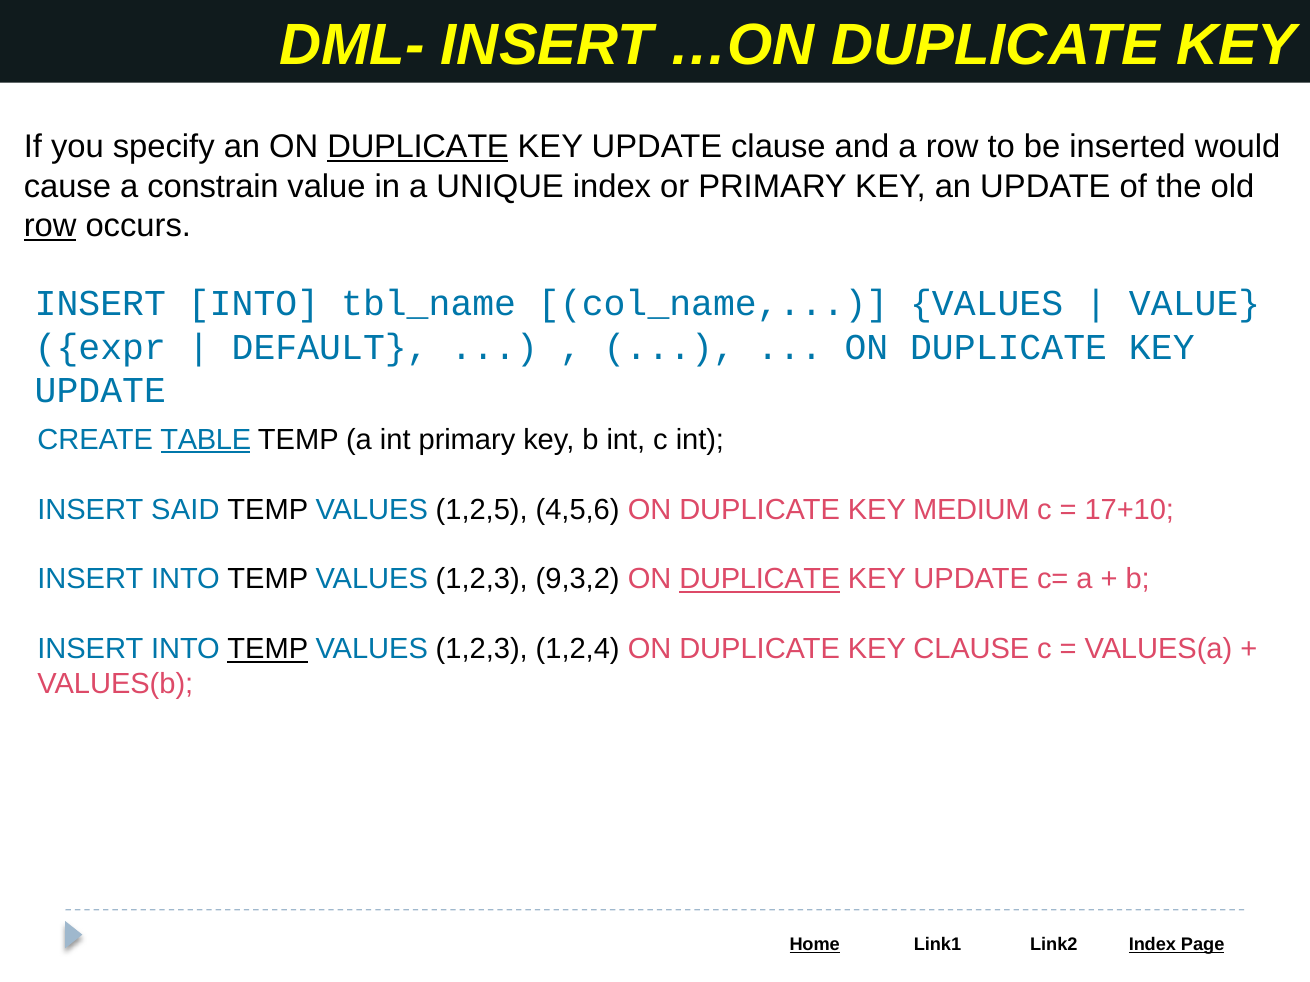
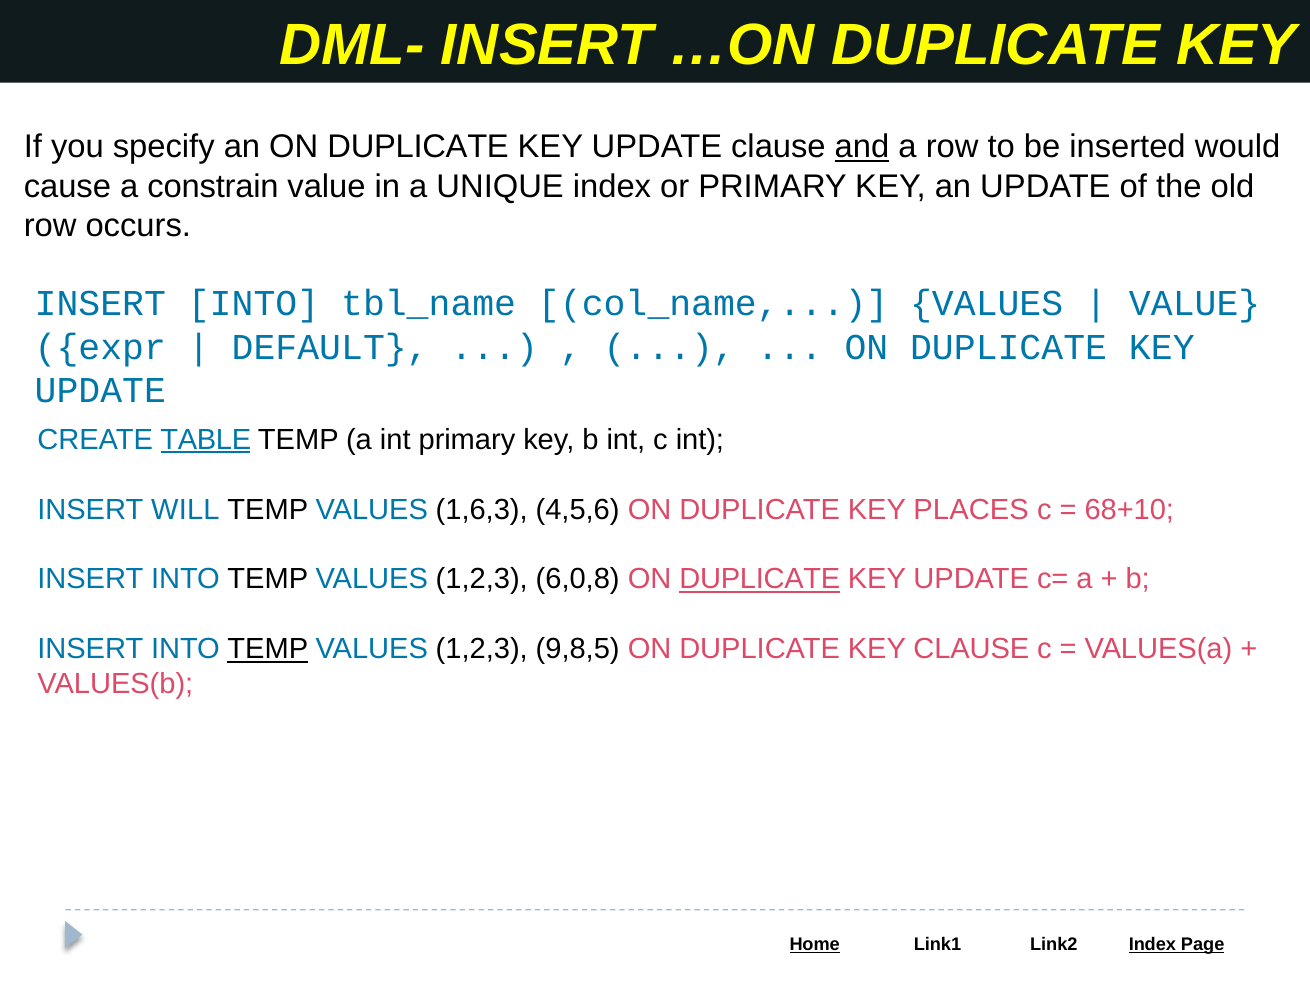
DUPLICATE at (418, 147) underline: present -> none
and underline: none -> present
row at (50, 226) underline: present -> none
SAID: SAID -> WILL
1,2,5: 1,2,5 -> 1,6,3
MEDIUM: MEDIUM -> PLACES
17+10: 17+10 -> 68+10
9,3,2: 9,3,2 -> 6,0,8
1,2,4: 1,2,4 -> 9,8,5
